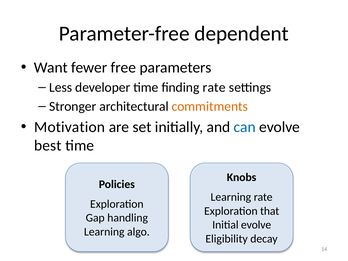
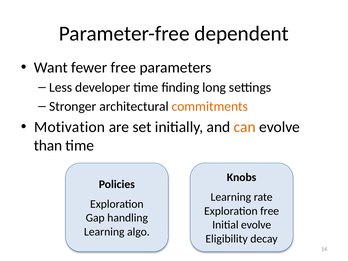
finding rate: rate -> long
can colour: blue -> orange
best: best -> than
Exploration that: that -> free
